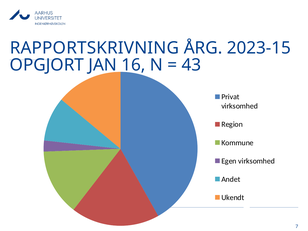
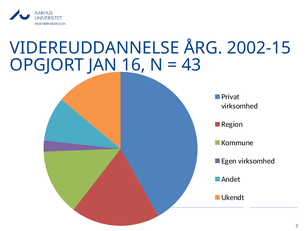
RAPPORTSKRIVNING: RAPPORTSKRIVNING -> VIDEREUDDANNELSE
2023-15: 2023-15 -> 2002-15
